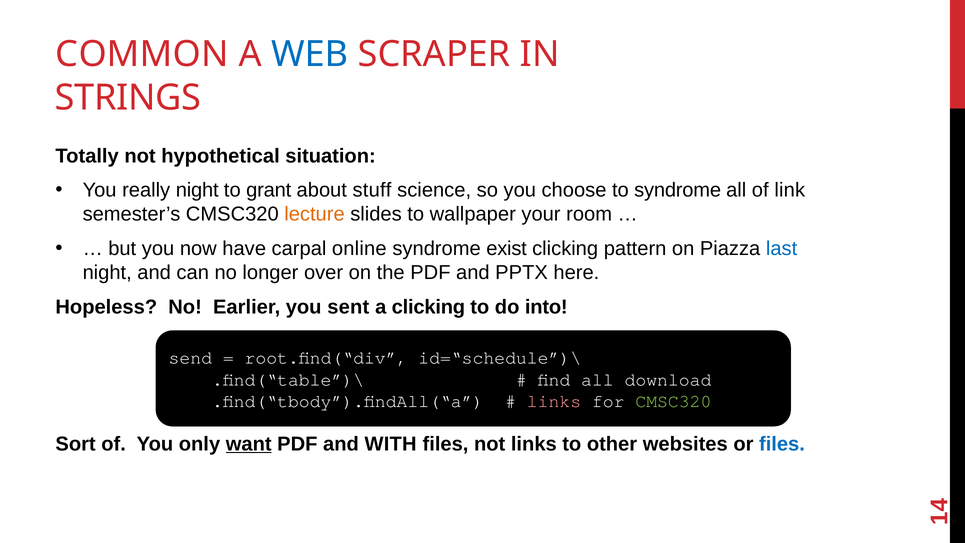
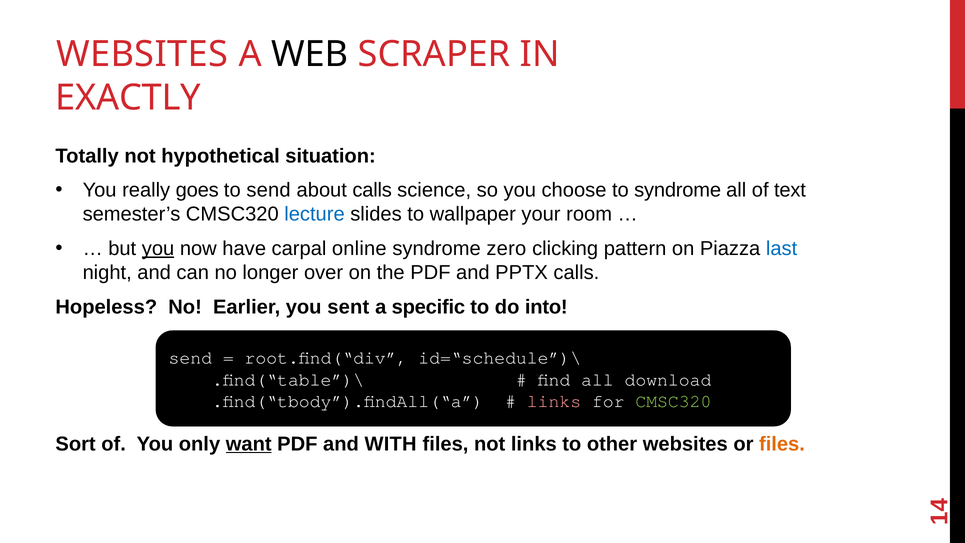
COMMON at (142, 54): COMMON -> WEBSITES
WEB colour: blue -> black
STRINGS: STRINGS -> EXACTLY
really night: night -> goes
to grant: grant -> send
about stuff: stuff -> calls
link: link -> text
lecture colour: orange -> blue
you at (158, 248) underline: none -> present
exist: exist -> zero
PPTX here: here -> calls
a clicking: clicking -> specific
files at (782, 444) colour: blue -> orange
